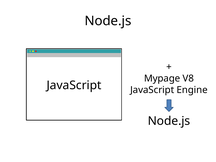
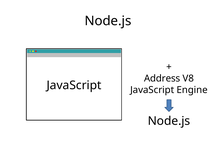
Mypage: Mypage -> Address
